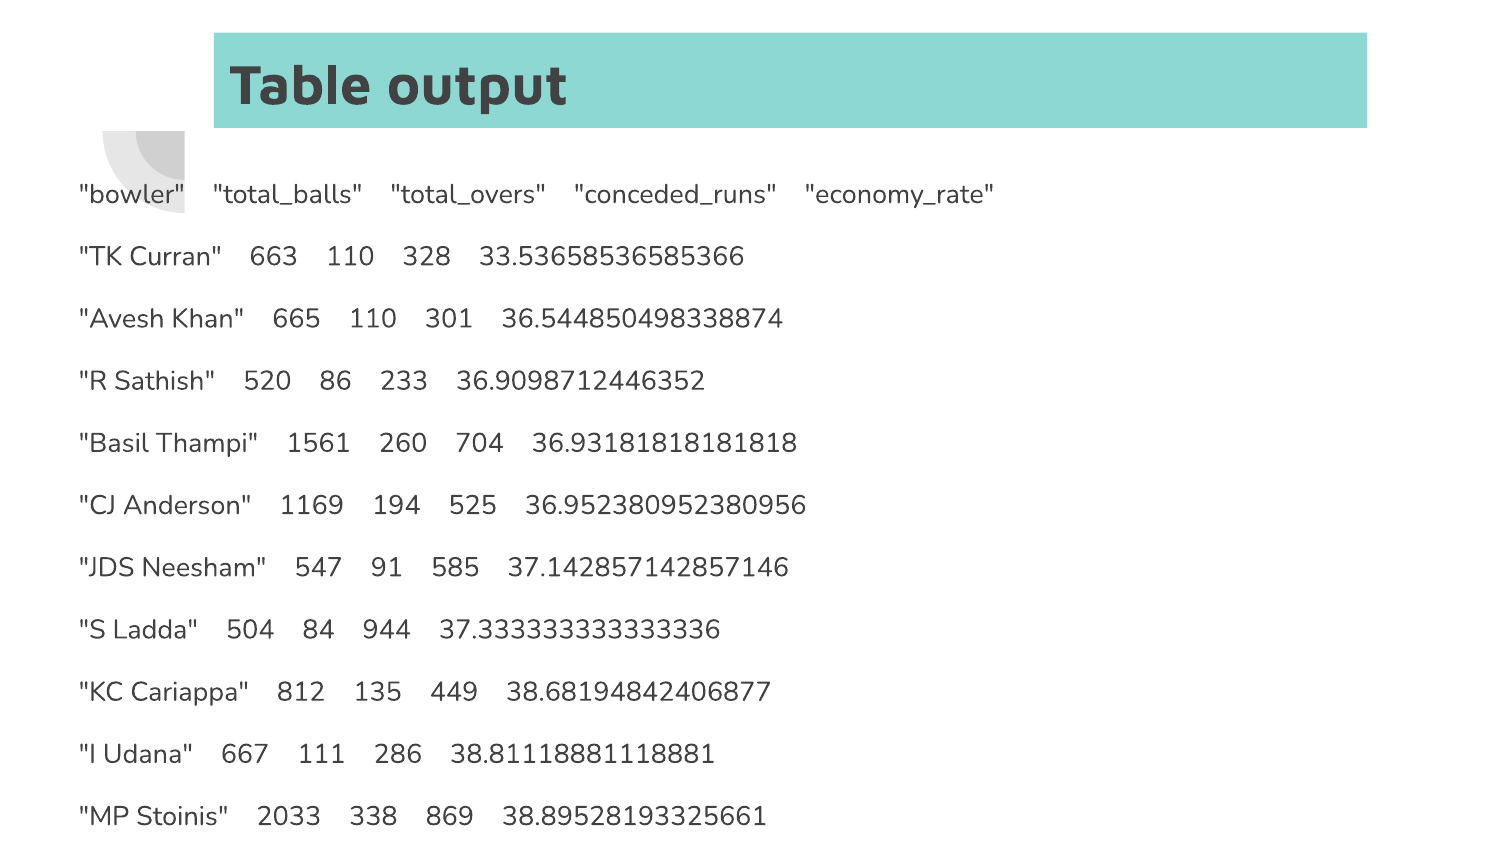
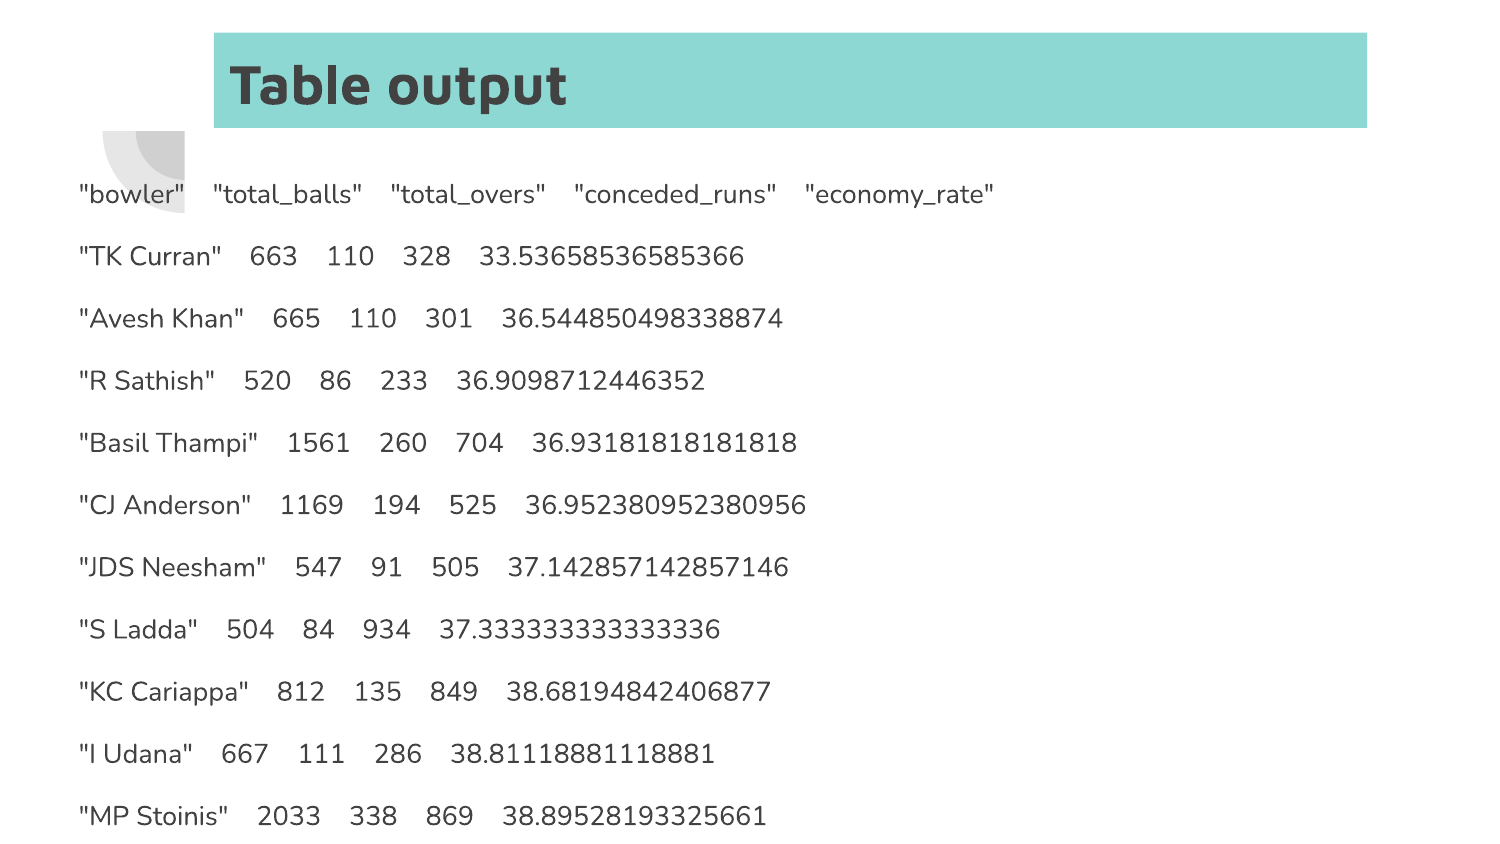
585: 585 -> 505
944: 944 -> 934
449: 449 -> 849
